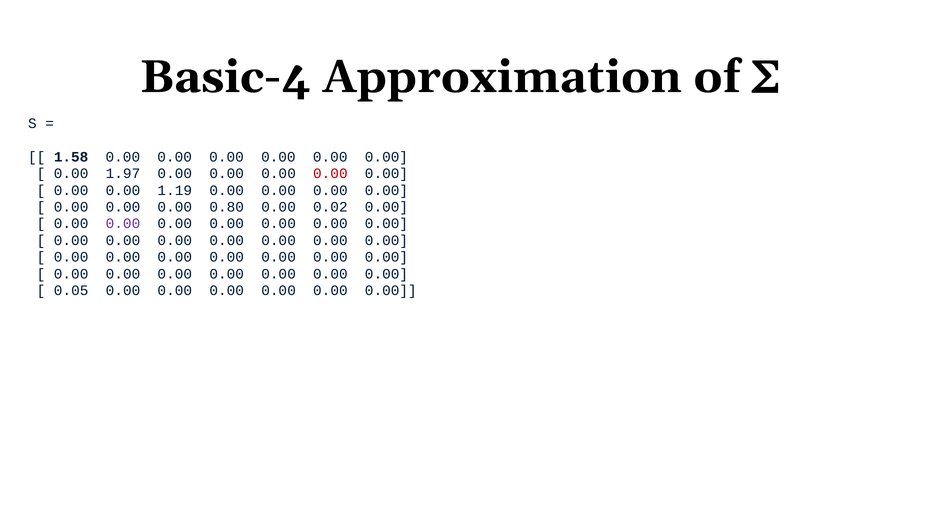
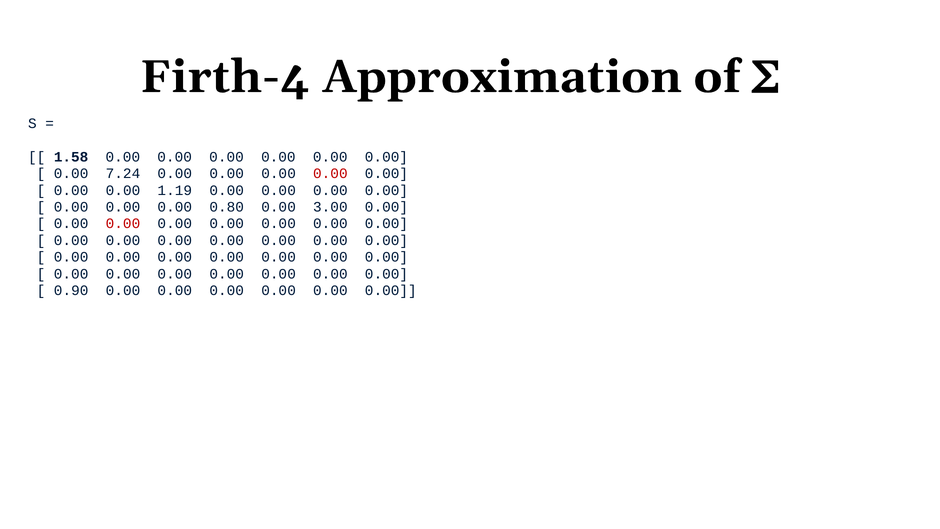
Basic-4: Basic-4 -> Firth-4
1.97: 1.97 -> 7.24
0.02: 0.02 -> 3.00
0.00 at (123, 224) colour: purple -> red
0.05: 0.05 -> 0.90
